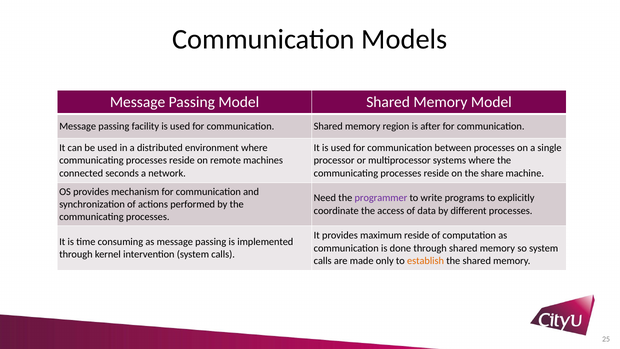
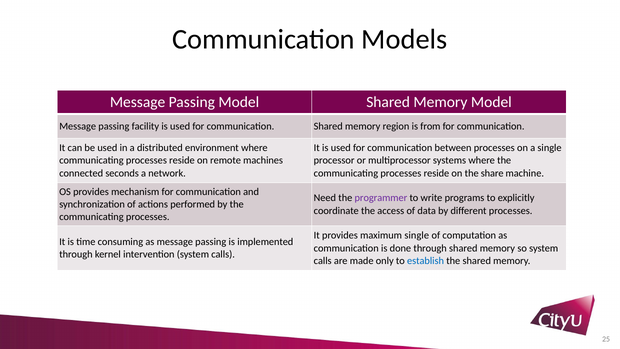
after: after -> from
maximum reside: reside -> single
establish colour: orange -> blue
